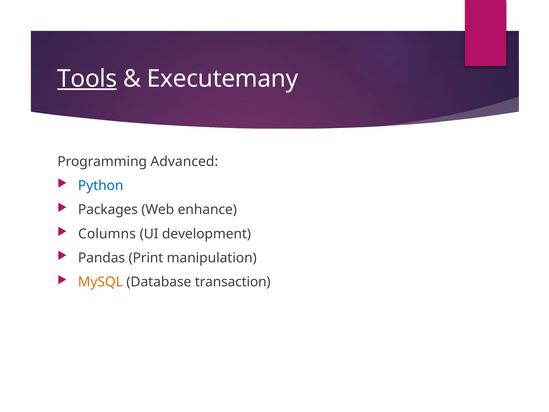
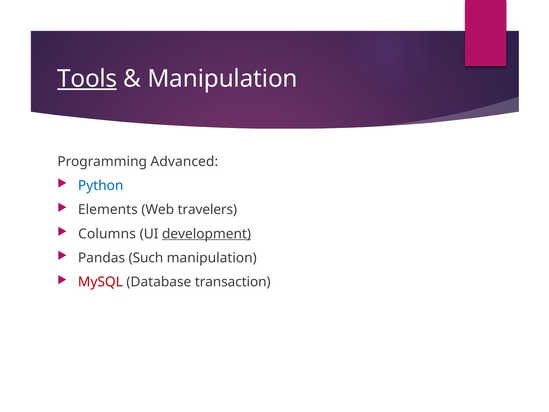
Executemany at (223, 79): Executemany -> Manipulation
Packages: Packages -> Elements
enhance: enhance -> travelers
development underline: none -> present
Print: Print -> Such
MySQL colour: orange -> red
